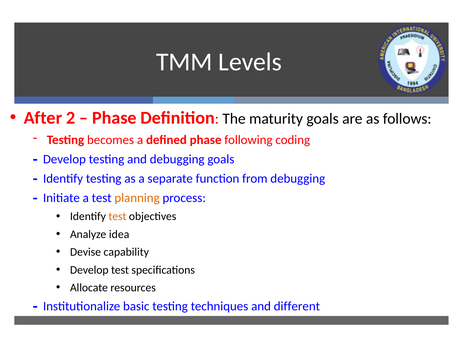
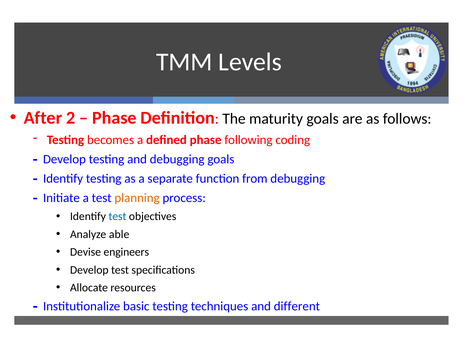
test at (117, 216) colour: orange -> blue
idea: idea -> able
capability: capability -> engineers
